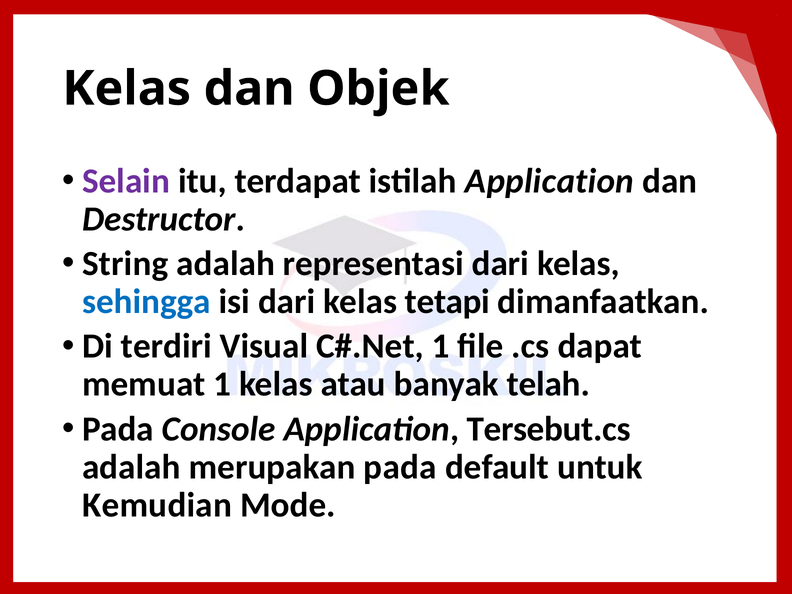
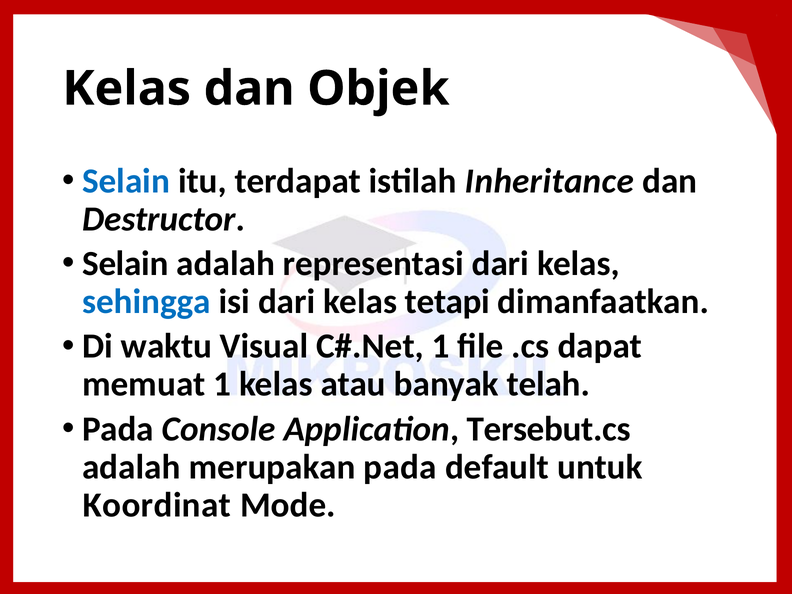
Selain at (126, 181) colour: purple -> blue
istilah Application: Application -> Inheritance
String at (125, 264): String -> Selain
terdiri: terdiri -> waktu
Kemudian: Kemudian -> Koordinat
